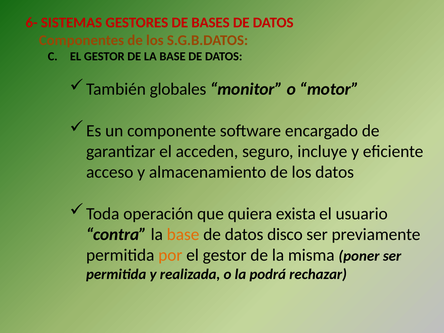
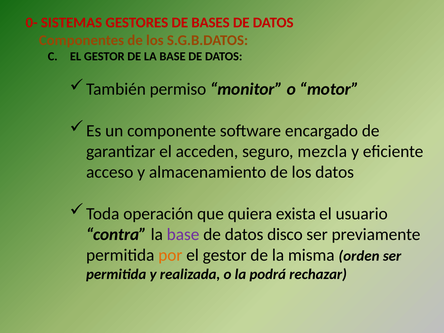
6-: 6- -> 0-
globales: globales -> permiso
incluye: incluye -> mezcla
base at (183, 234) colour: orange -> purple
poner: poner -> orden
